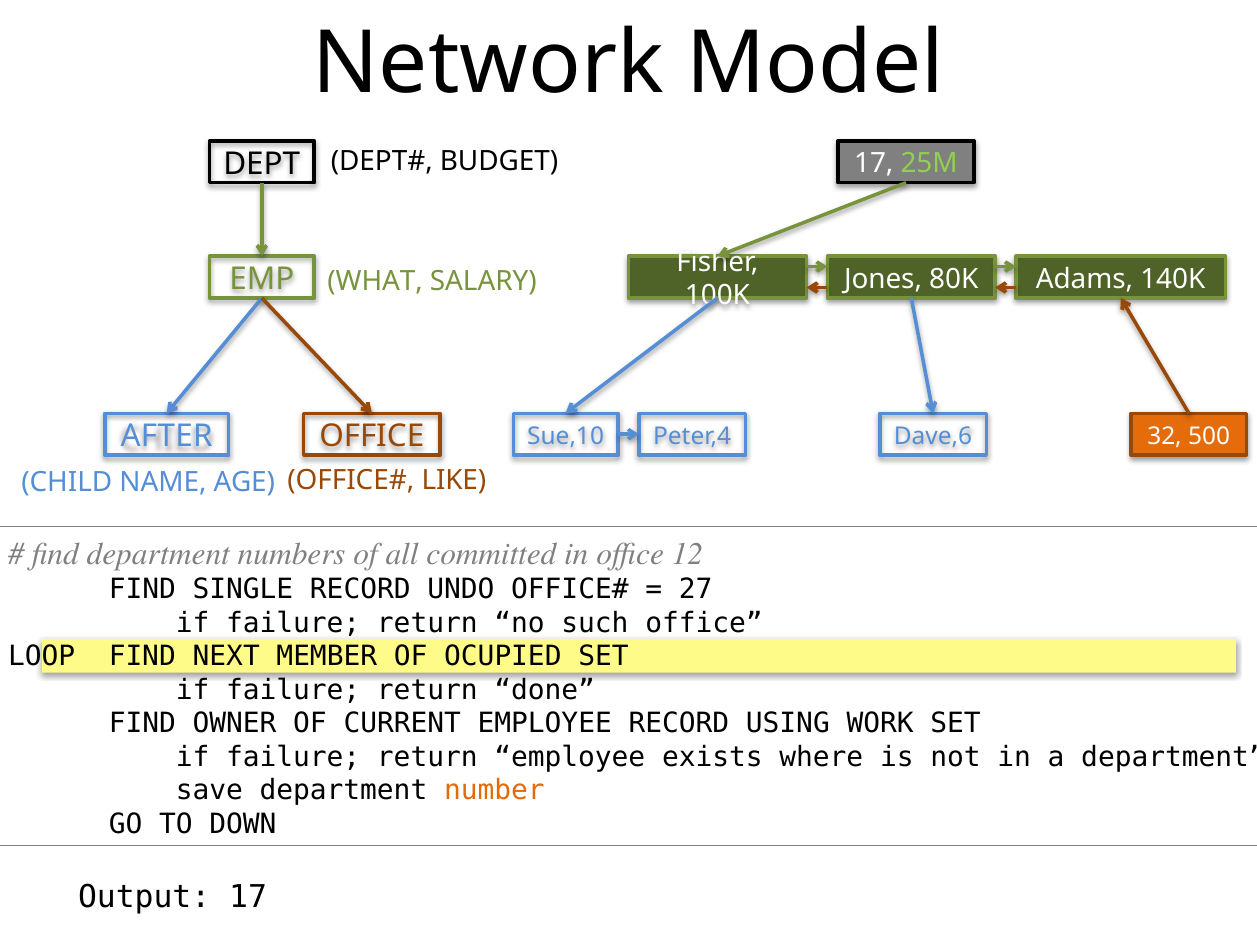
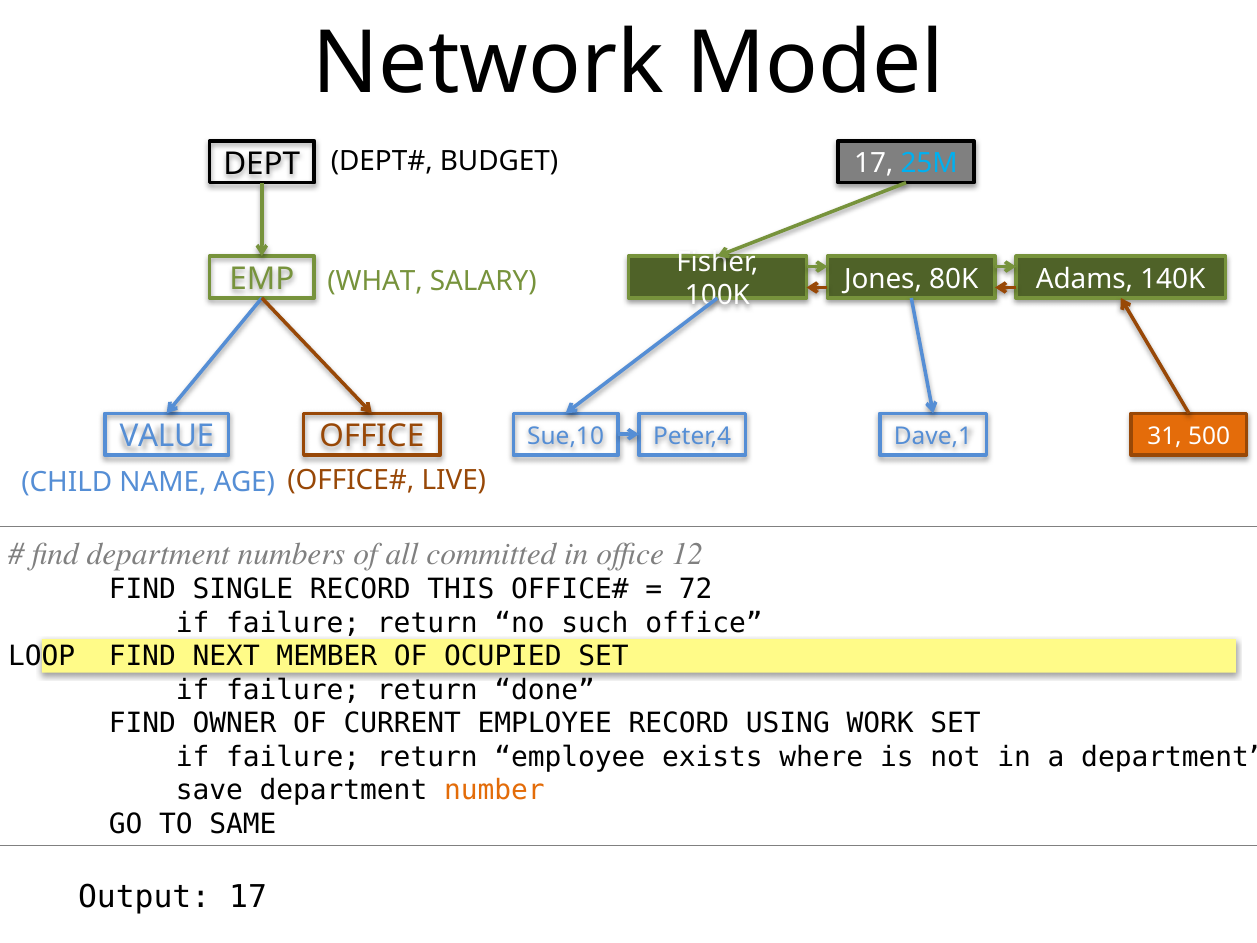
25M colour: light green -> light blue
AFTER: AFTER -> VALUE
Dave,6: Dave,6 -> Dave,1
32: 32 -> 31
LIKE: LIKE -> LIVE
UNDO: UNDO -> THIS
27: 27 -> 72
DOWN: DOWN -> SAME
